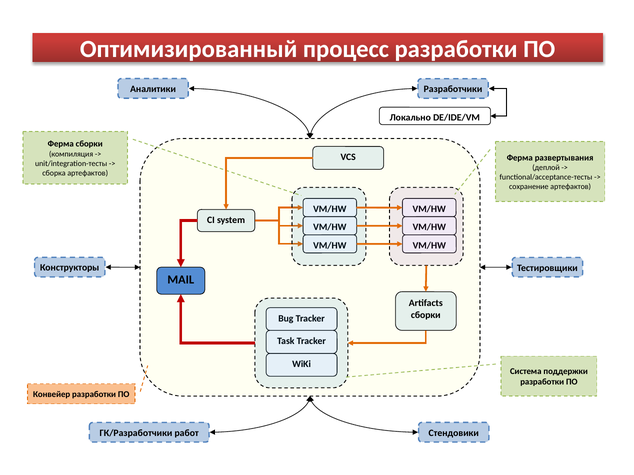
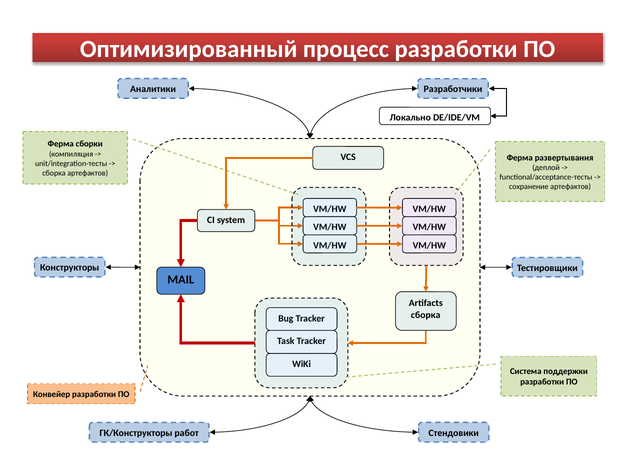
сборки at (426, 315): сборки -> сборка
ГК/Разработчики: ГК/Разработчики -> ГК/Конструкторы
